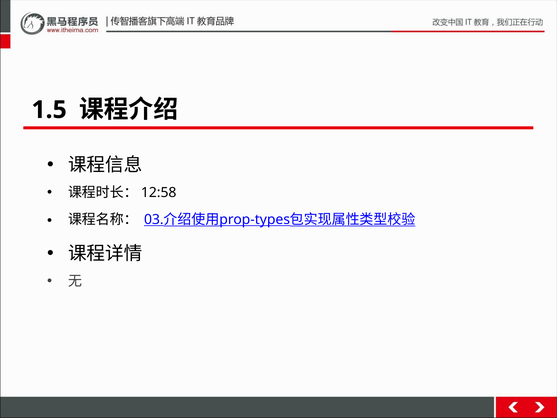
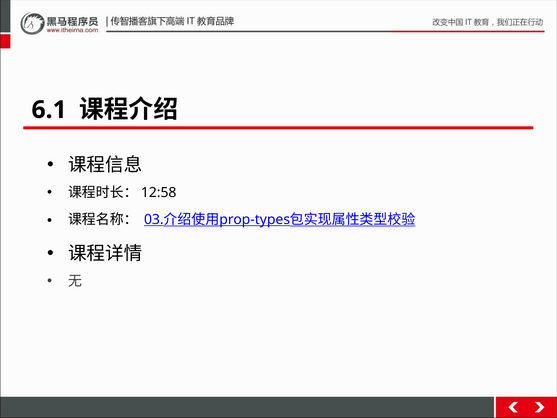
1.5: 1.5 -> 6.1
